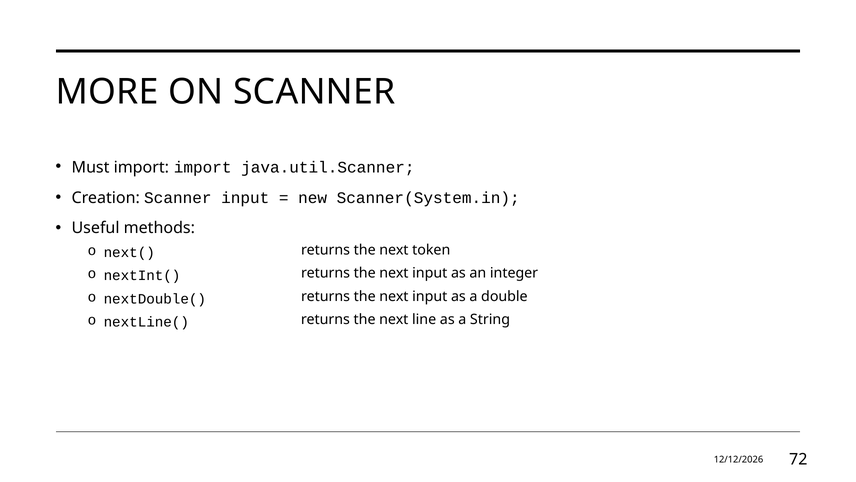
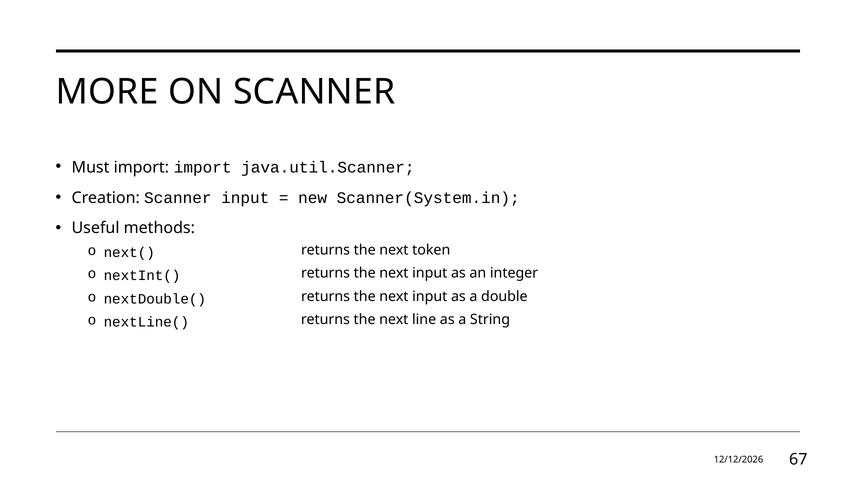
72: 72 -> 67
